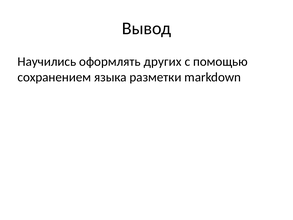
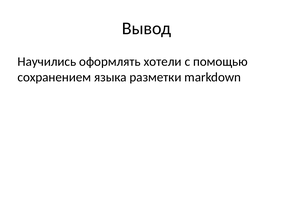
других: других -> хотели
